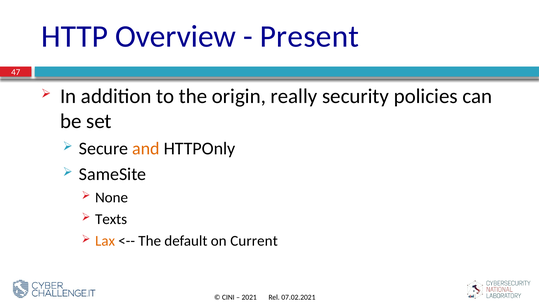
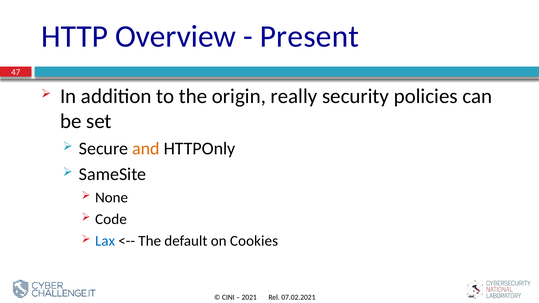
Texts: Texts -> Code
Lax colour: orange -> blue
Current: Current -> Cookies
